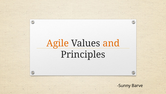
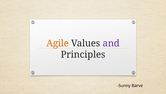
and colour: orange -> purple
